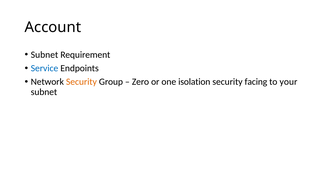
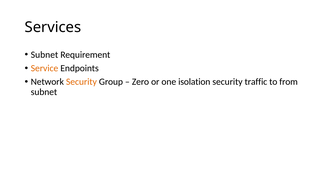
Account: Account -> Services
Service colour: blue -> orange
facing: facing -> traffic
your: your -> from
